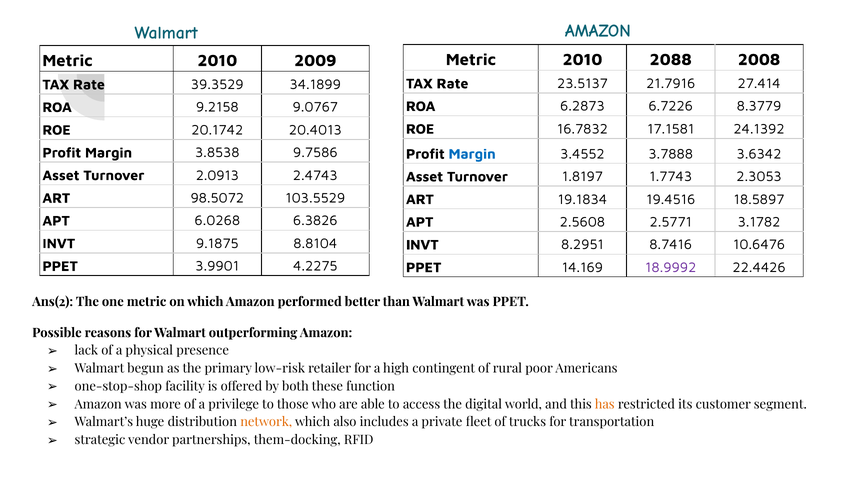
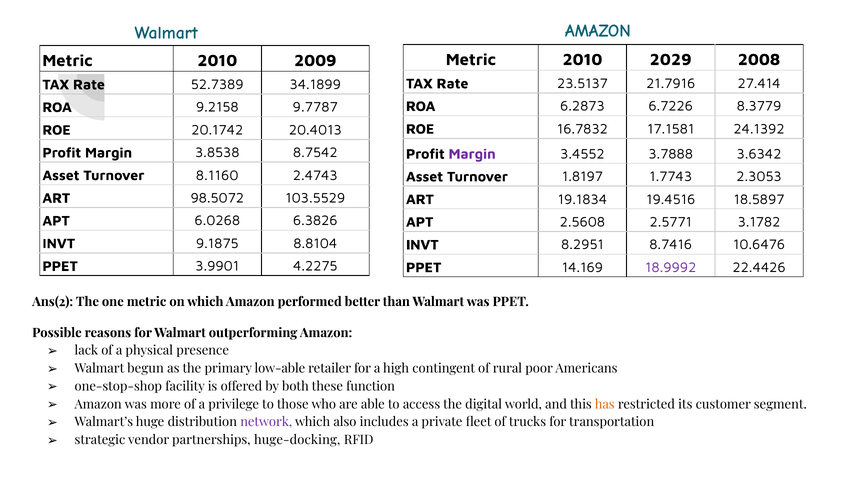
2088: 2088 -> 2029
39.3529: 39.3529 -> 52.7389
9.0767: 9.0767 -> 9.7787
9.7586: 9.7586 -> 8.7542
Margin at (472, 154) colour: blue -> purple
2.0913: 2.0913 -> 8.1160
low-risk: low-risk -> low-able
network colour: orange -> purple
them-docking: them-docking -> huge-docking
